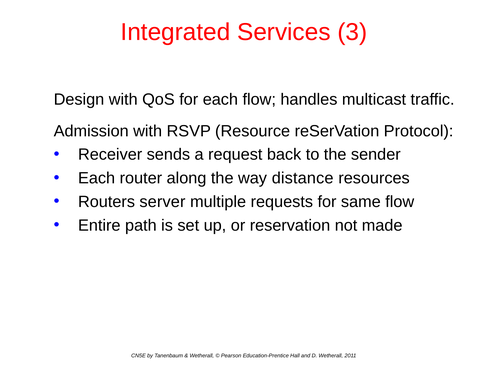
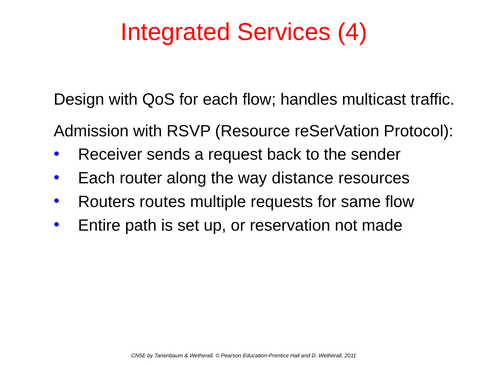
3: 3 -> 4
server: server -> routes
